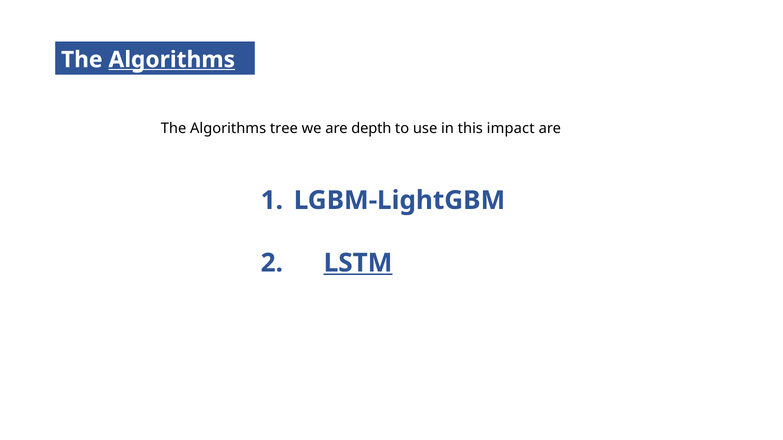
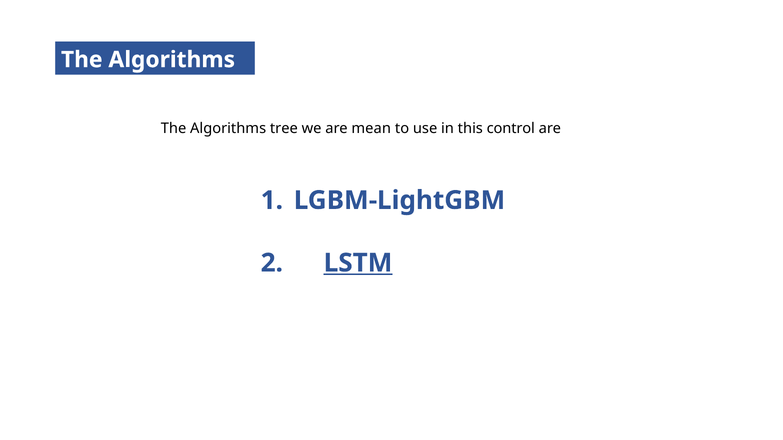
Algorithms at (172, 60) underline: present -> none
depth: depth -> mean
impact: impact -> control
